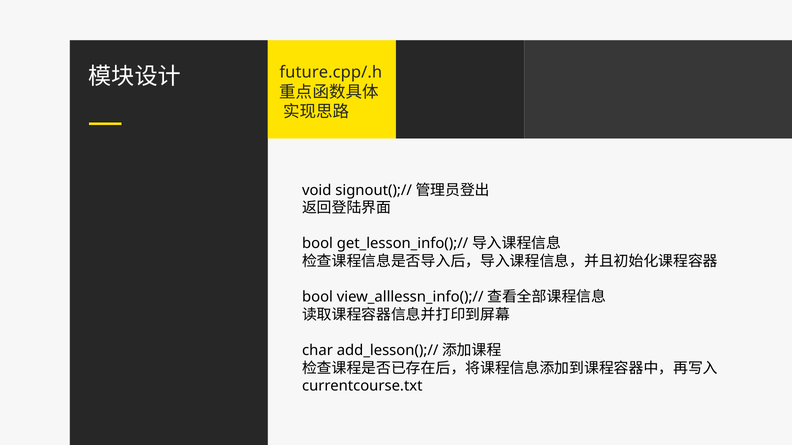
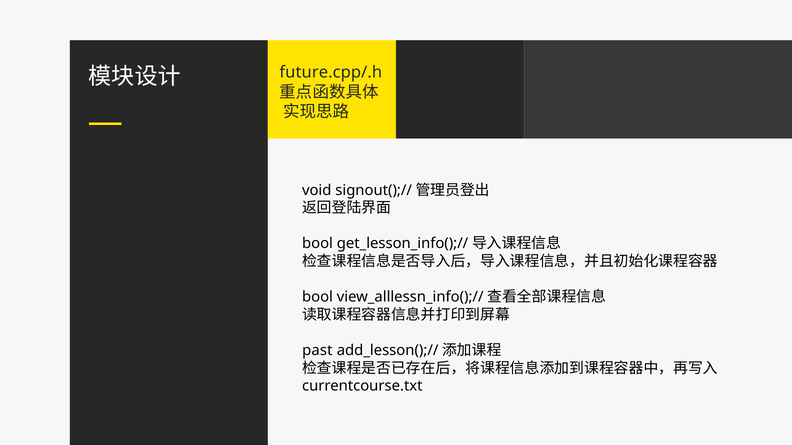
char: char -> past
